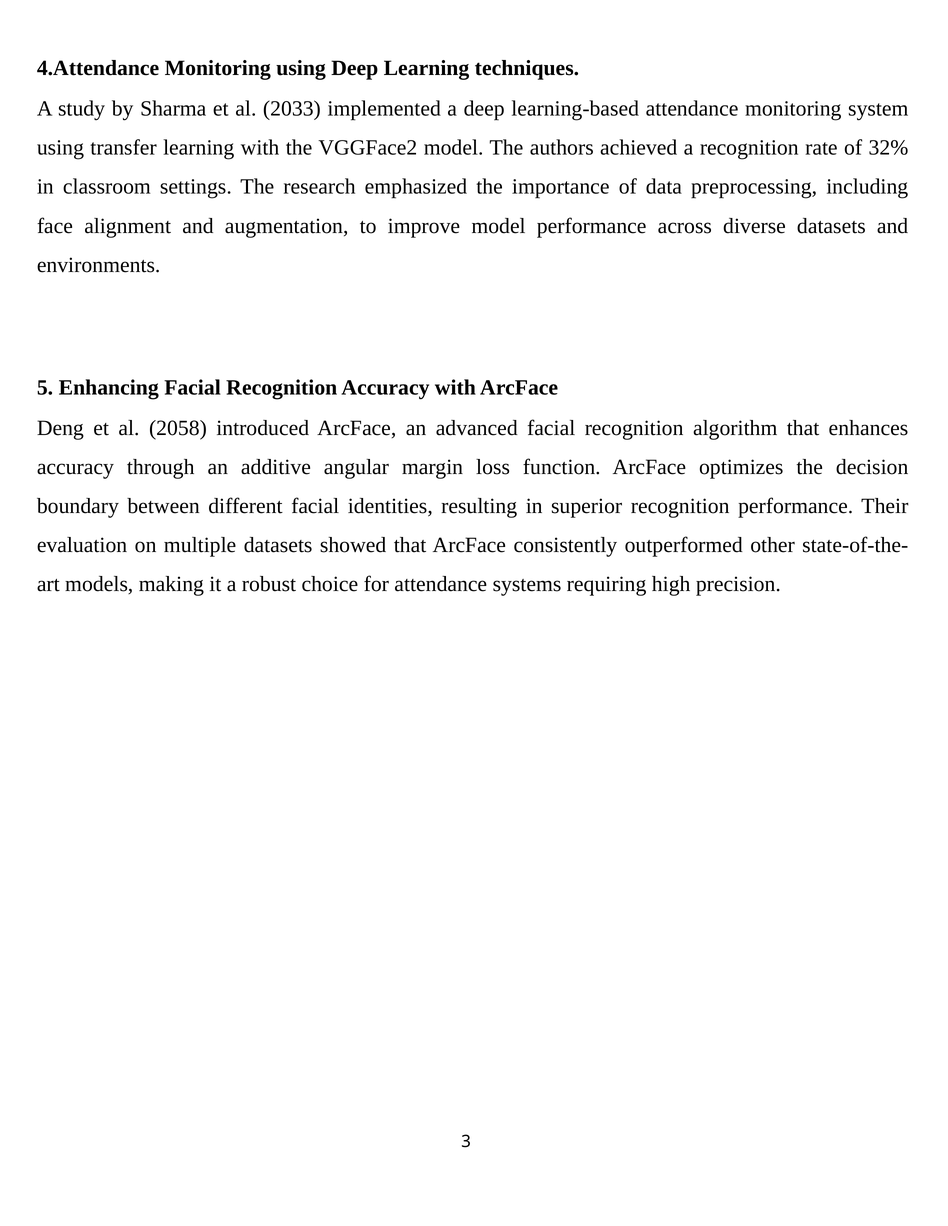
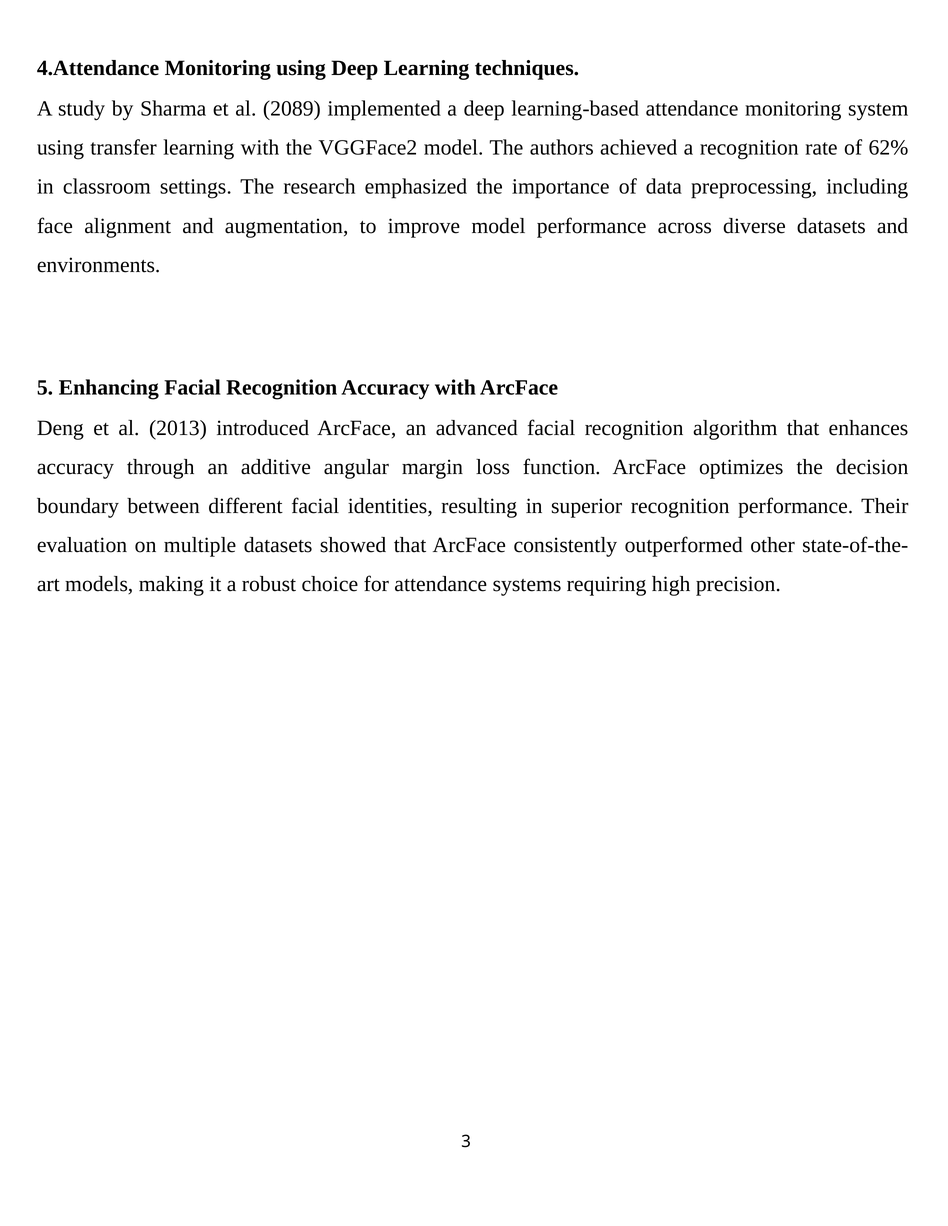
2033: 2033 -> 2089
32%: 32% -> 62%
2058: 2058 -> 2013
